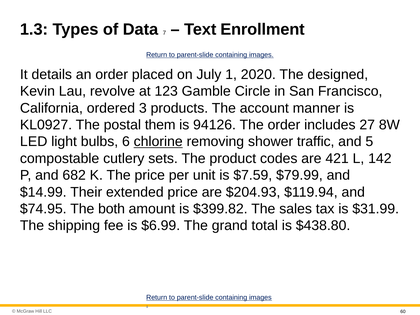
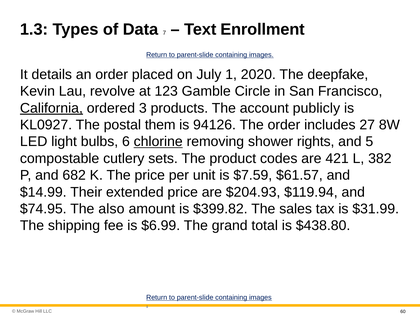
designed: designed -> deepfake
California underline: none -> present
manner: manner -> publicly
traffic: traffic -> rights
142: 142 -> 382
$79.99: $79.99 -> $61.57
both: both -> also
